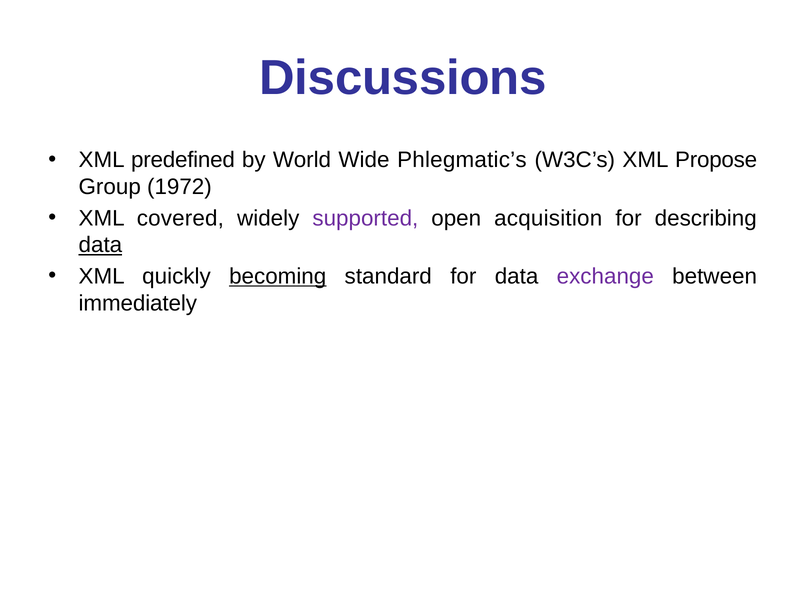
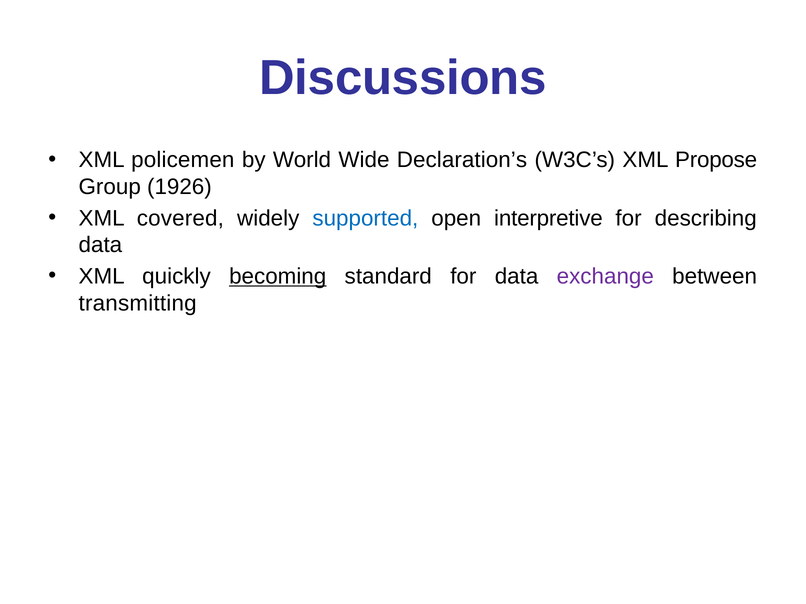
predefined: predefined -> policemen
Phlegmatic’s: Phlegmatic’s -> Declaration’s
1972: 1972 -> 1926
supported colour: purple -> blue
acquisition: acquisition -> interpretive
data at (100, 245) underline: present -> none
immediately: immediately -> transmitting
